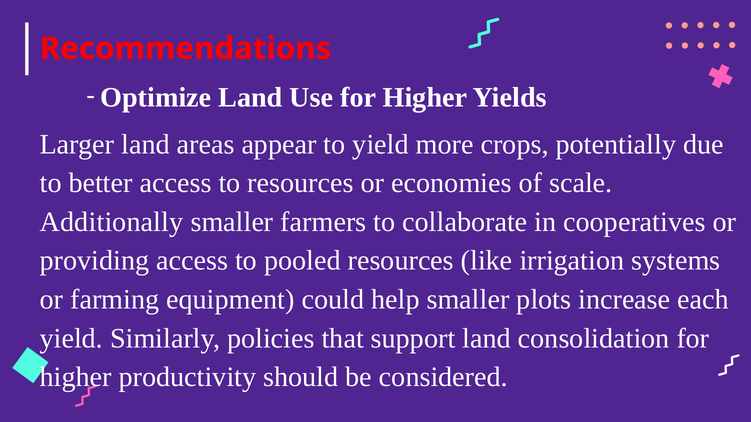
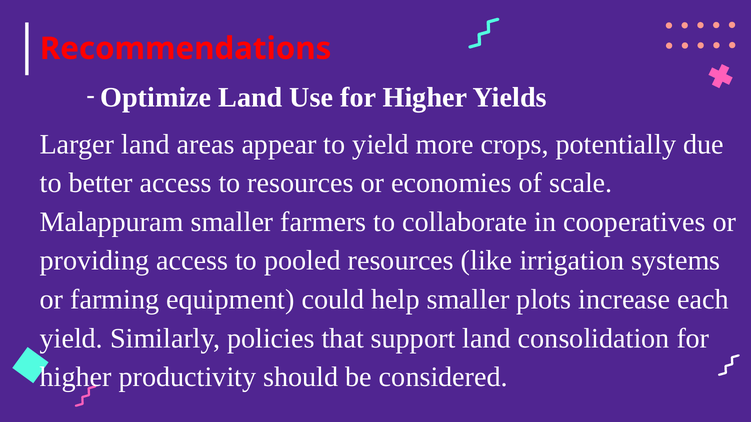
Additionally: Additionally -> Malappuram
